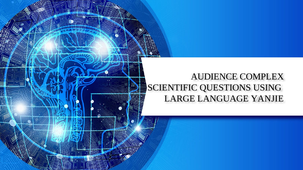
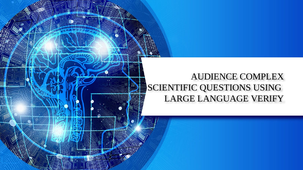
YANJIE: YANJIE -> VERIFY
